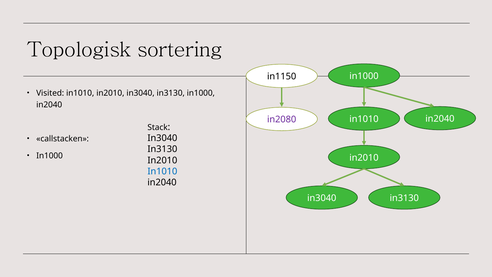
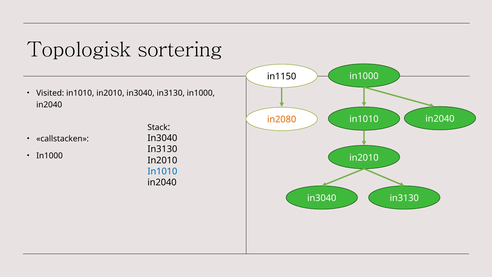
in2080 colour: purple -> orange
